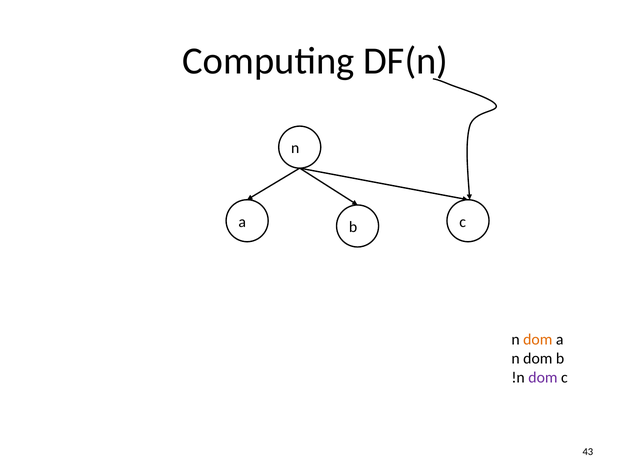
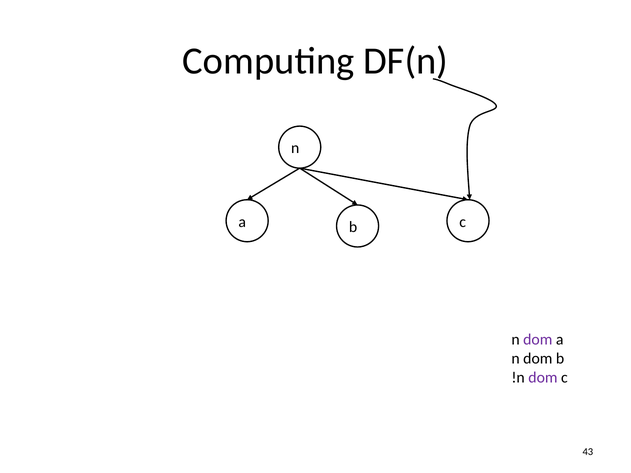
dom at (538, 340) colour: orange -> purple
